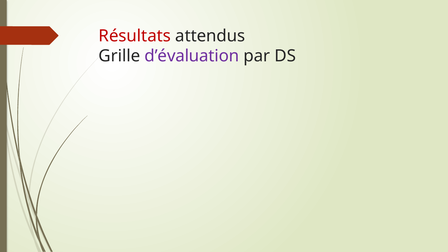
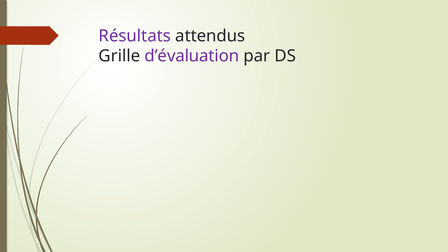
Résultats colour: red -> purple
